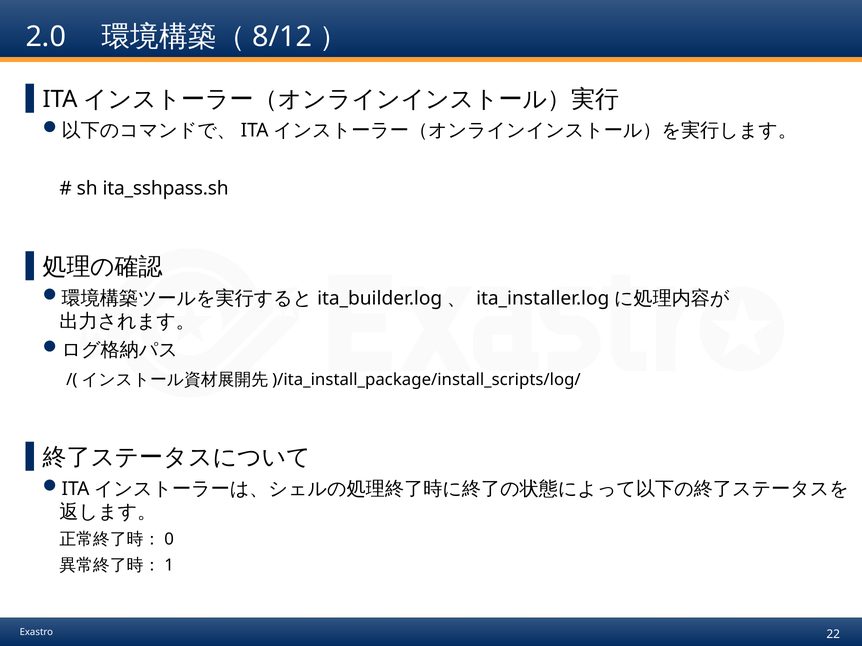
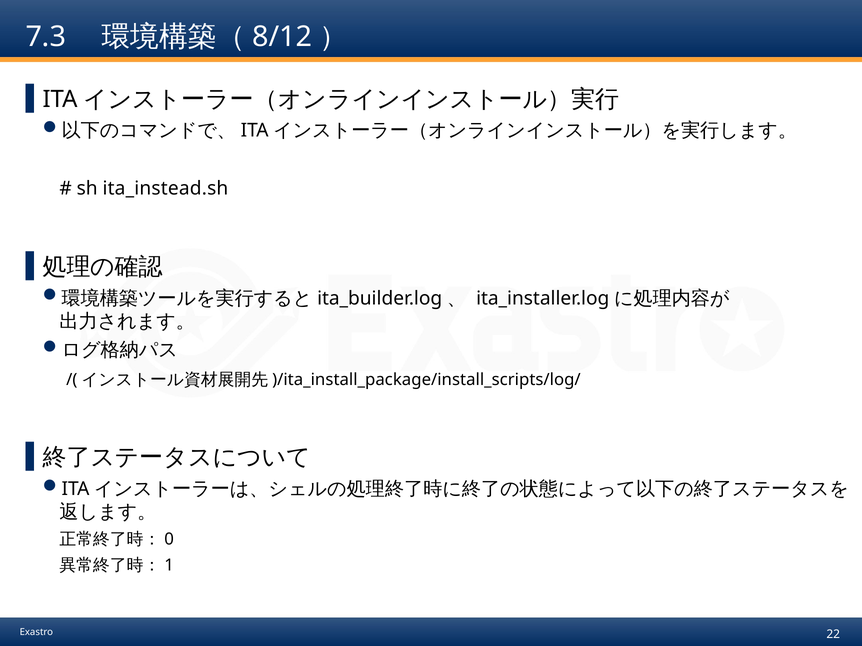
2.0: 2.0 -> 7.3
ita_sshpass.sh: ita_sshpass.sh -> ita_instead.sh
